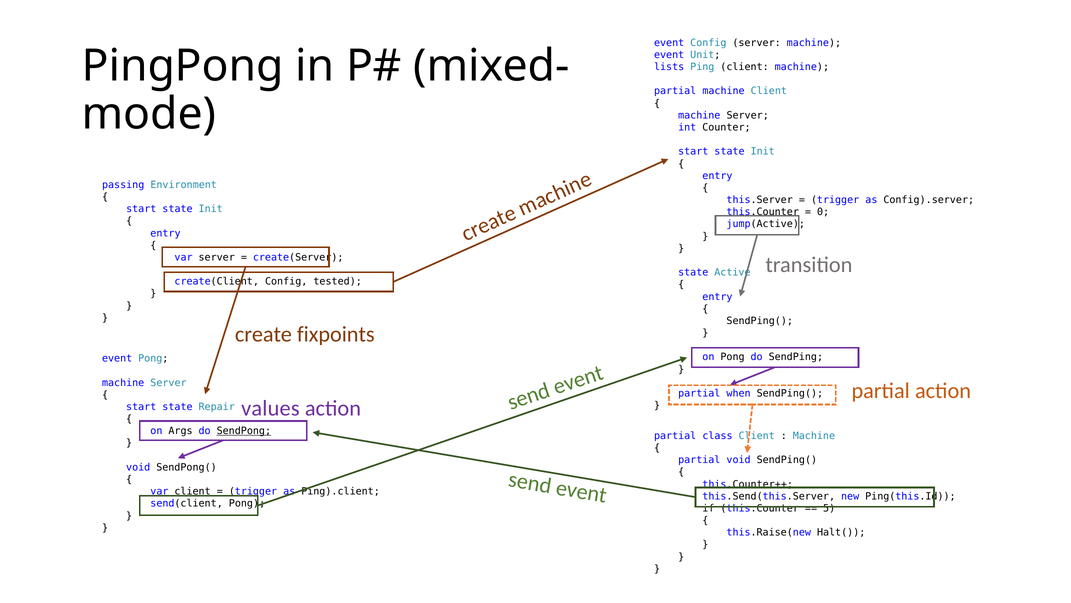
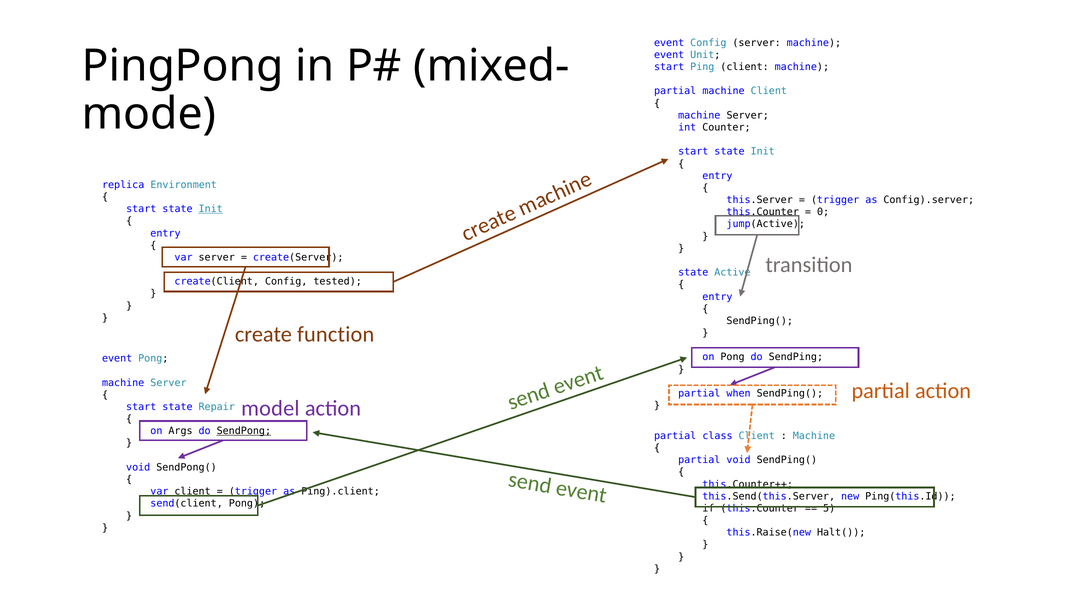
lists at (669, 67): lists -> start
passing: passing -> replica
Init at (211, 209) underline: none -> present
fixpoints: fixpoints -> function
values: values -> model
